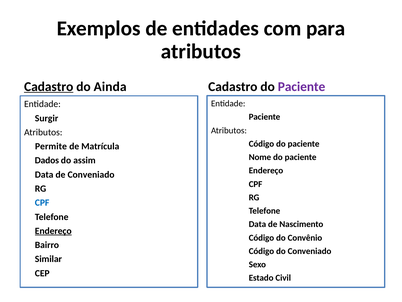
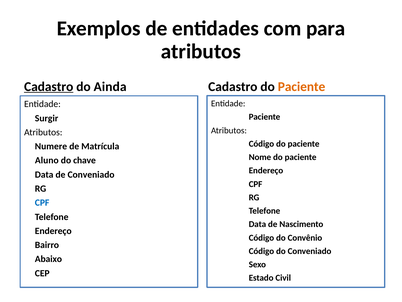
Paciente at (302, 86) colour: purple -> orange
Permite: Permite -> Numere
Dados: Dados -> Aluno
assim: assim -> chave
Endereço at (53, 231) underline: present -> none
Similar: Similar -> Abaixo
